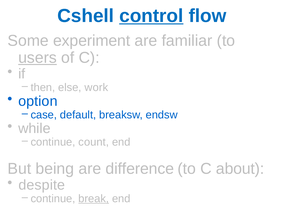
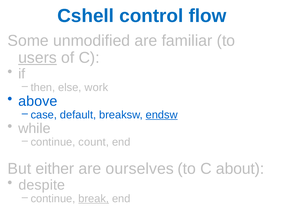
control underline: present -> none
experiment: experiment -> unmodified
option: option -> above
endsw underline: none -> present
being: being -> either
difference: difference -> ourselves
